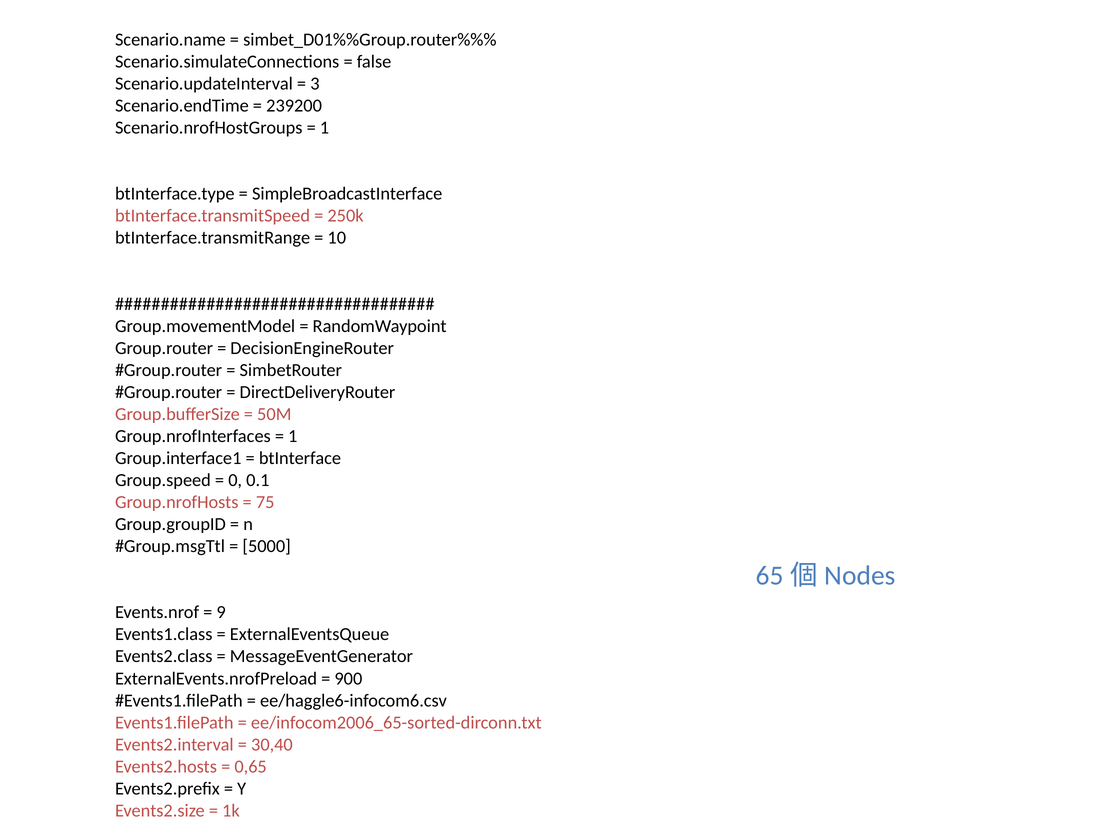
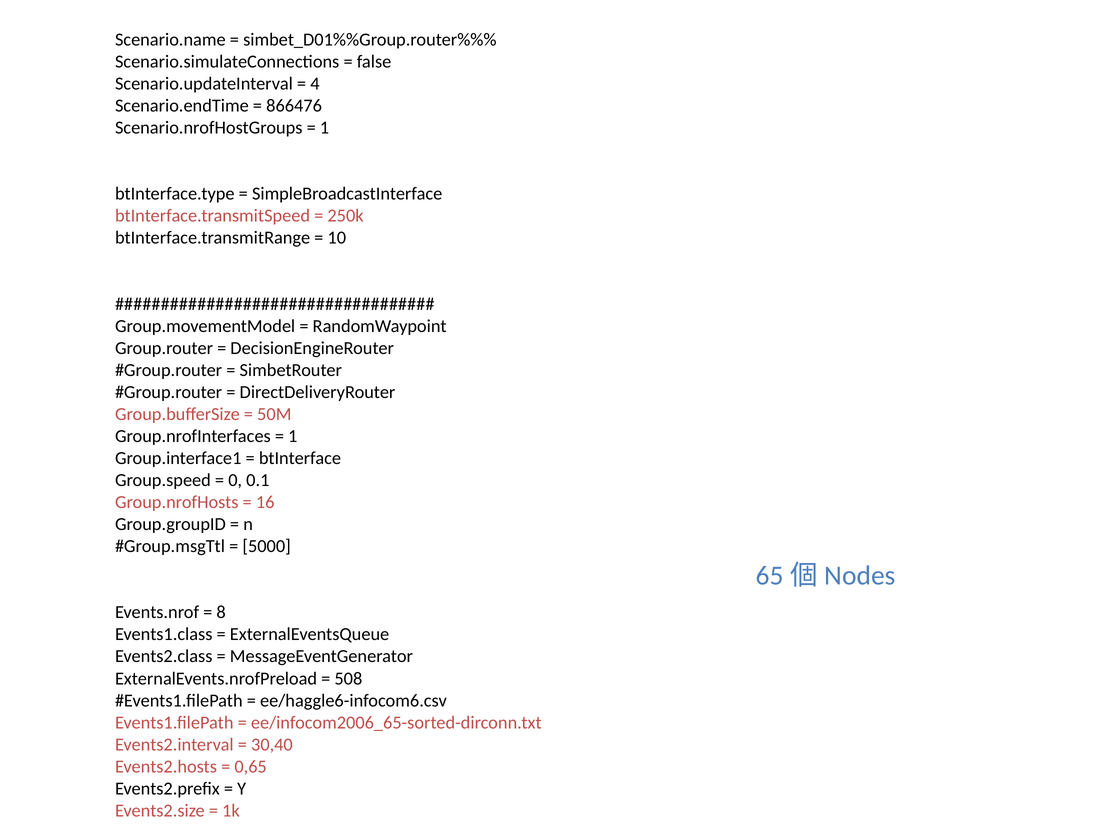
3: 3 -> 4
239200: 239200 -> 866476
75: 75 -> 16
9: 9 -> 8
900: 900 -> 508
